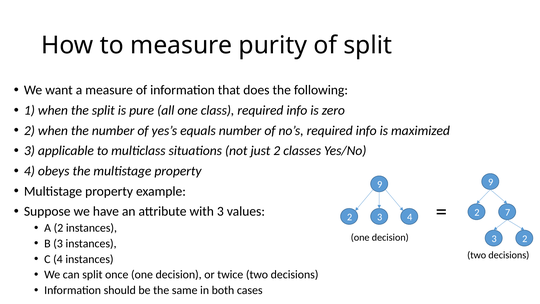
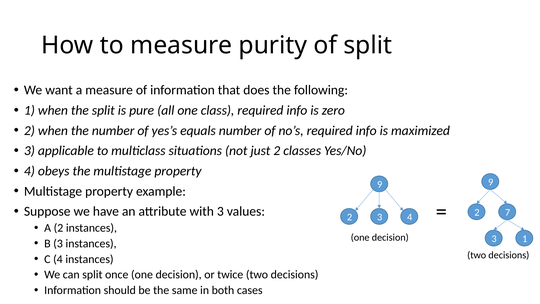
3 2: 2 -> 1
